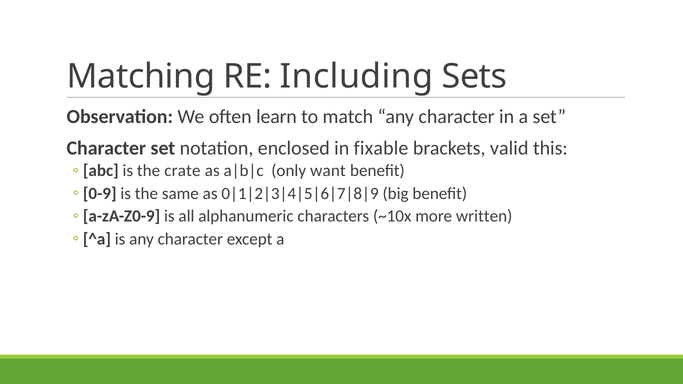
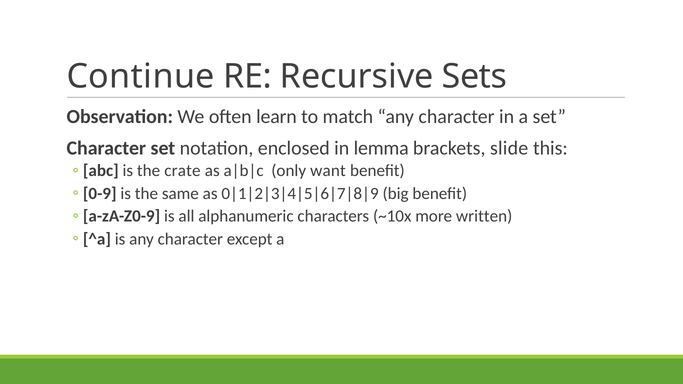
Matching: Matching -> Continue
Including: Including -> Recursive
fixable: fixable -> lemma
valid: valid -> slide
